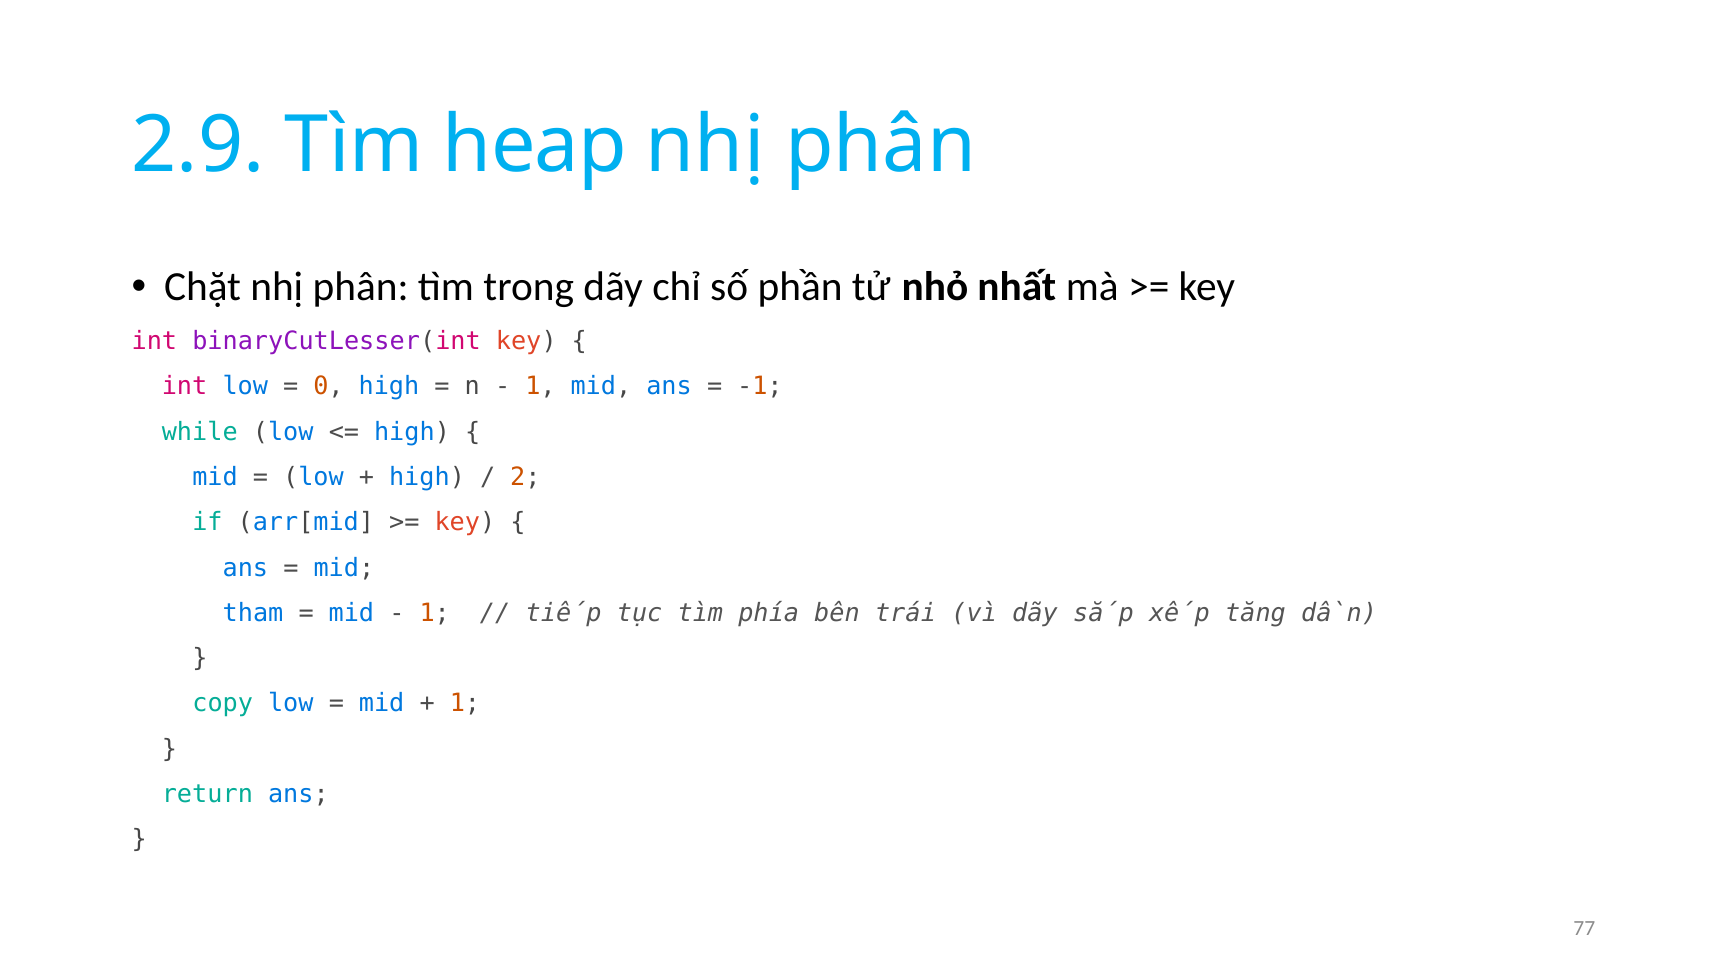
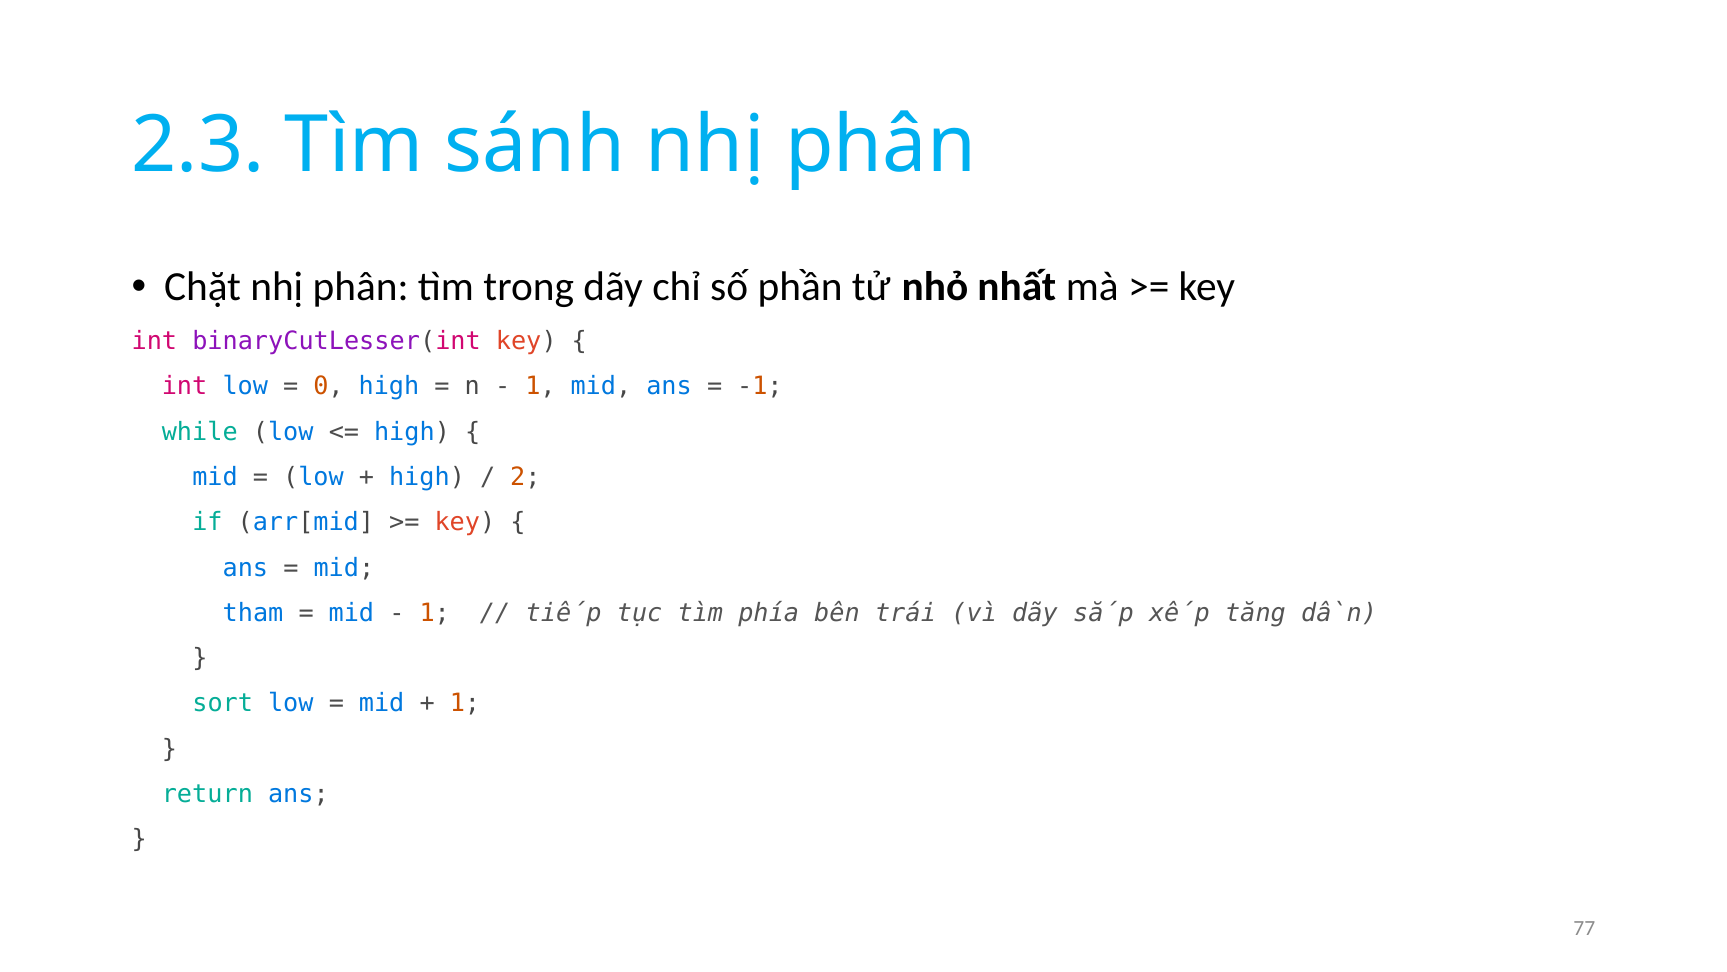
2.9: 2.9 -> 2.3
heap: heap -> sánh
copy: copy -> sort
